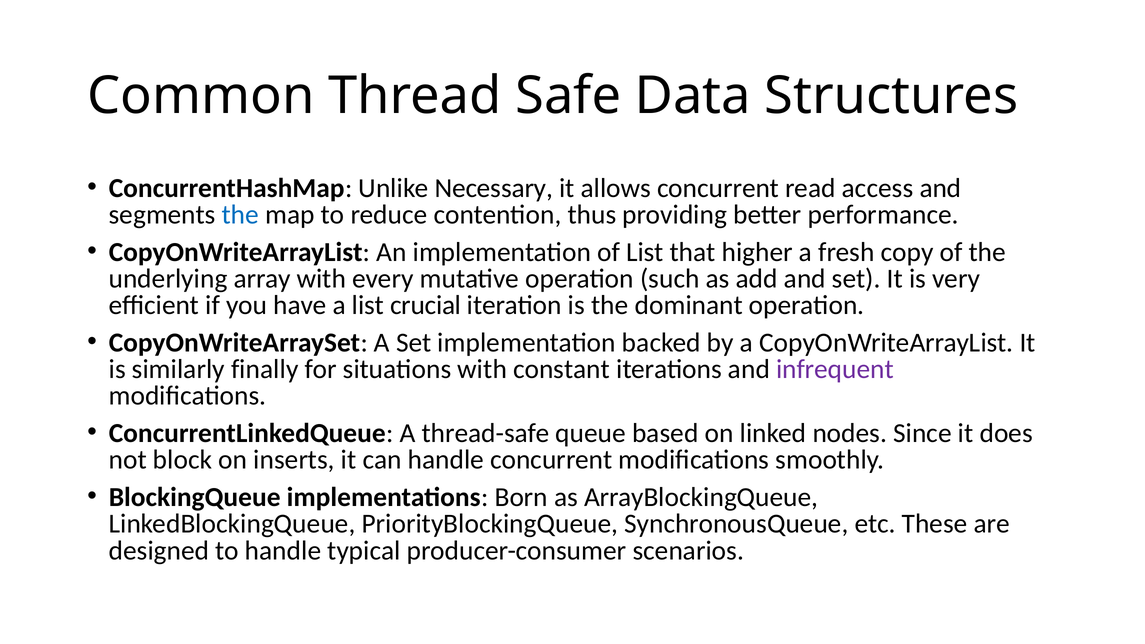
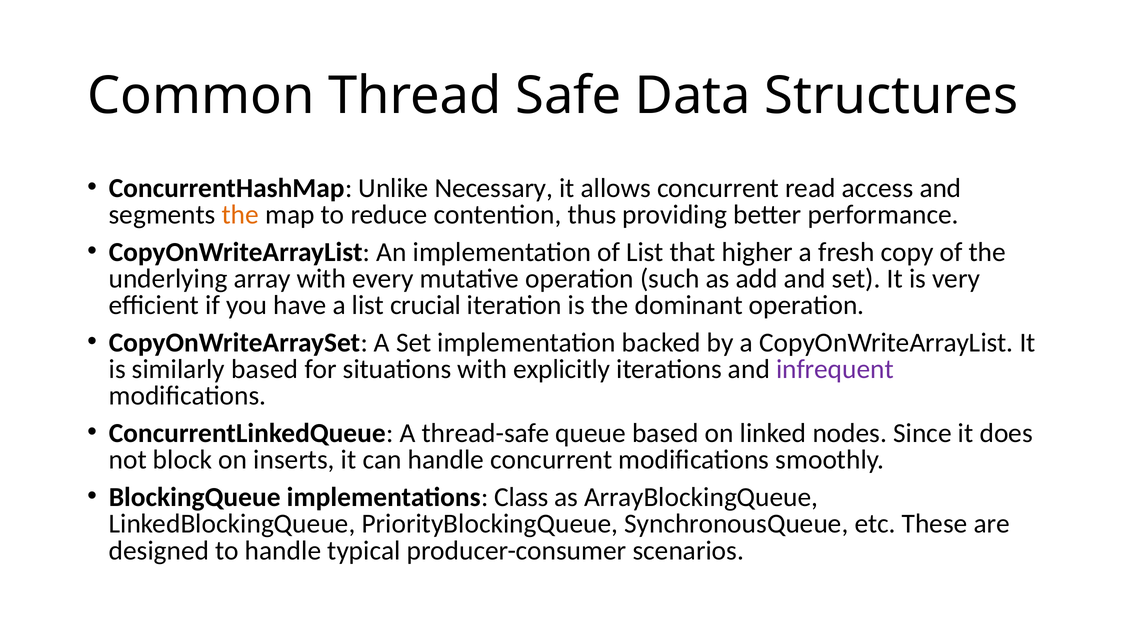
the at (240, 215) colour: blue -> orange
similarly finally: finally -> based
constant: constant -> explicitly
Born: Born -> Class
